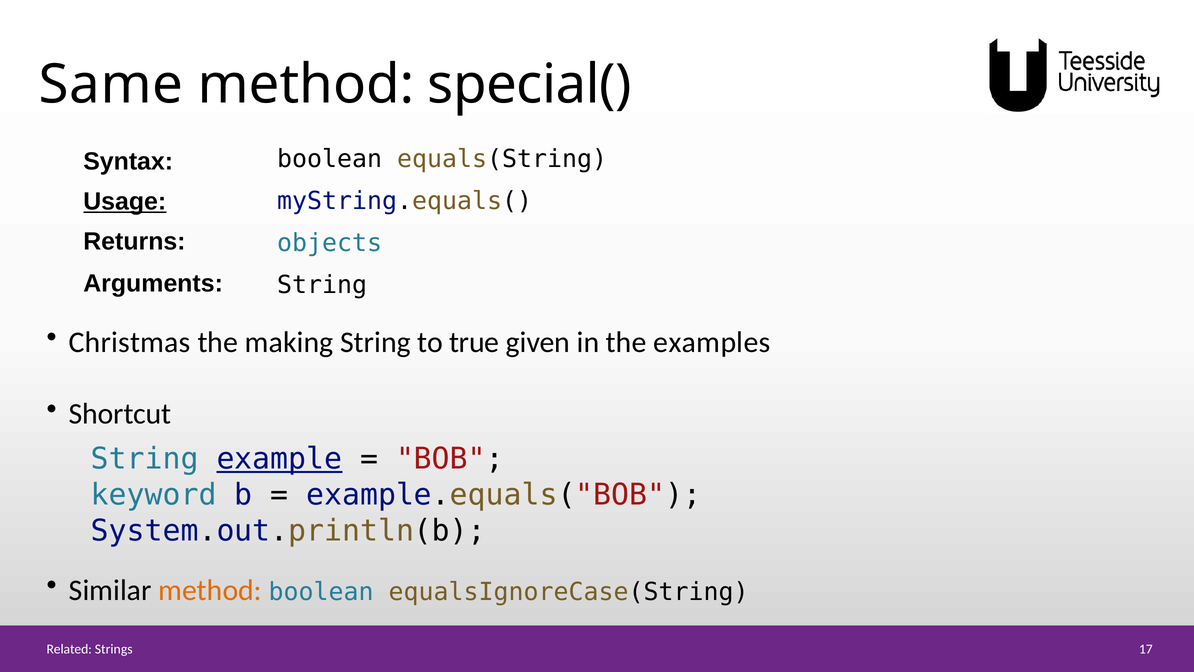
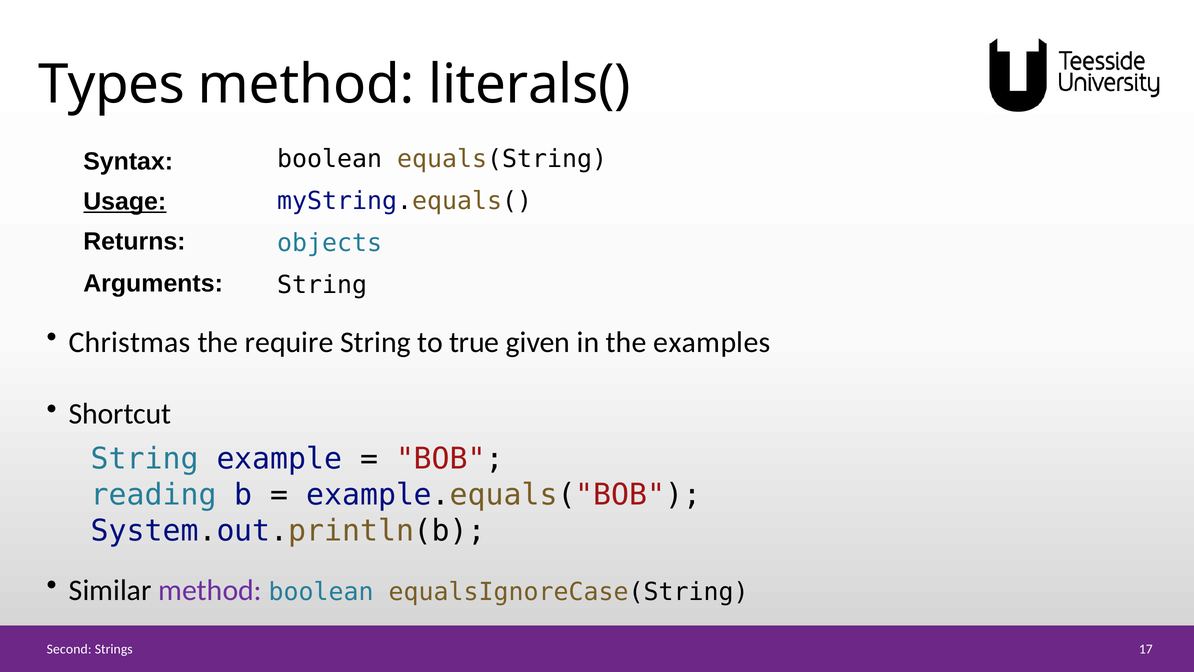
Same: Same -> Types
special(: special( -> literals(
making: making -> require
example underline: present -> none
keyword: keyword -> reading
method at (210, 590) colour: orange -> purple
Related: Related -> Second
